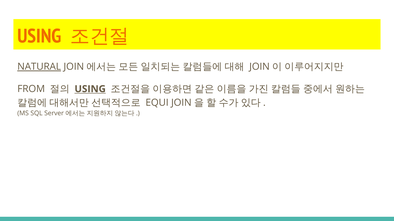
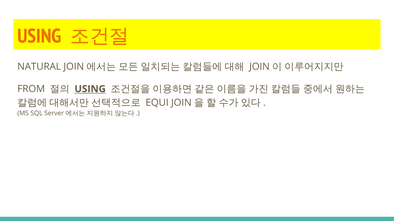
NATURAL underline: present -> none
